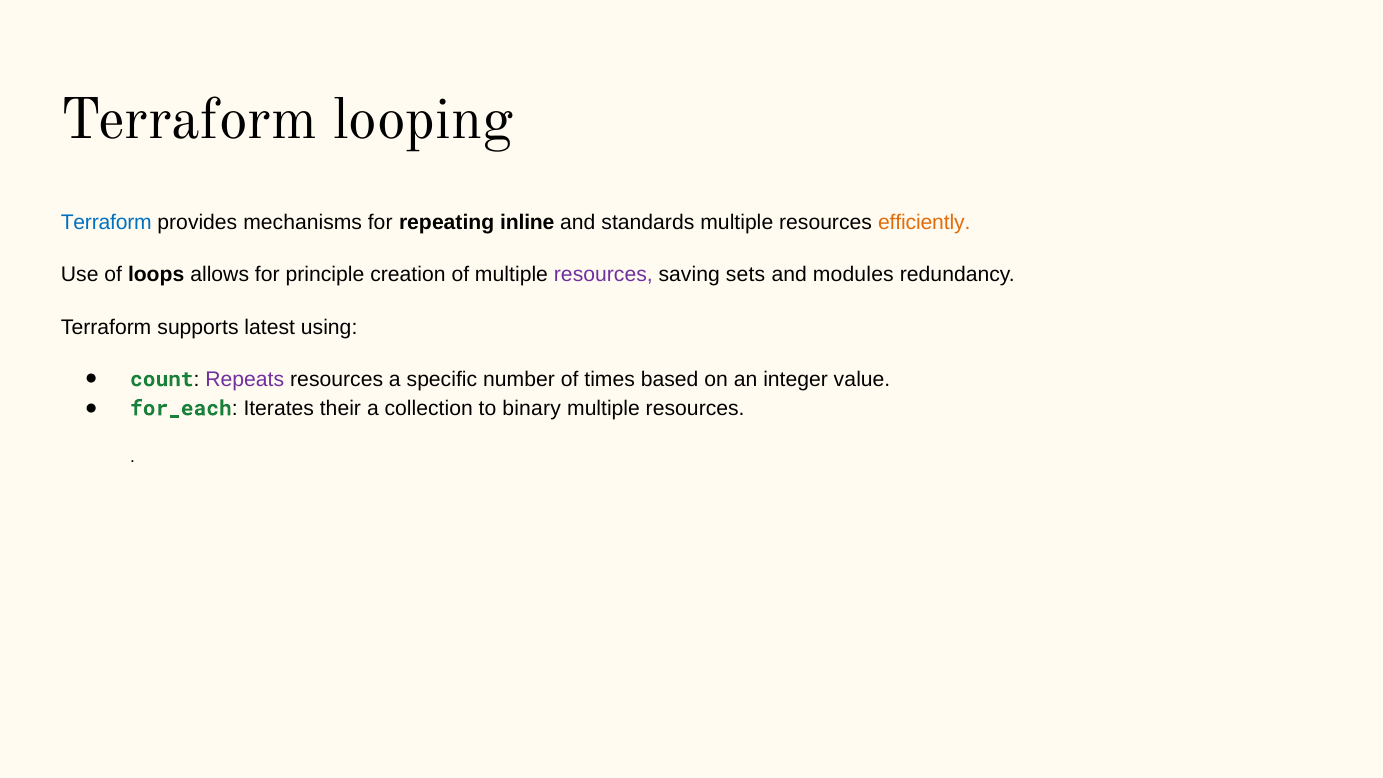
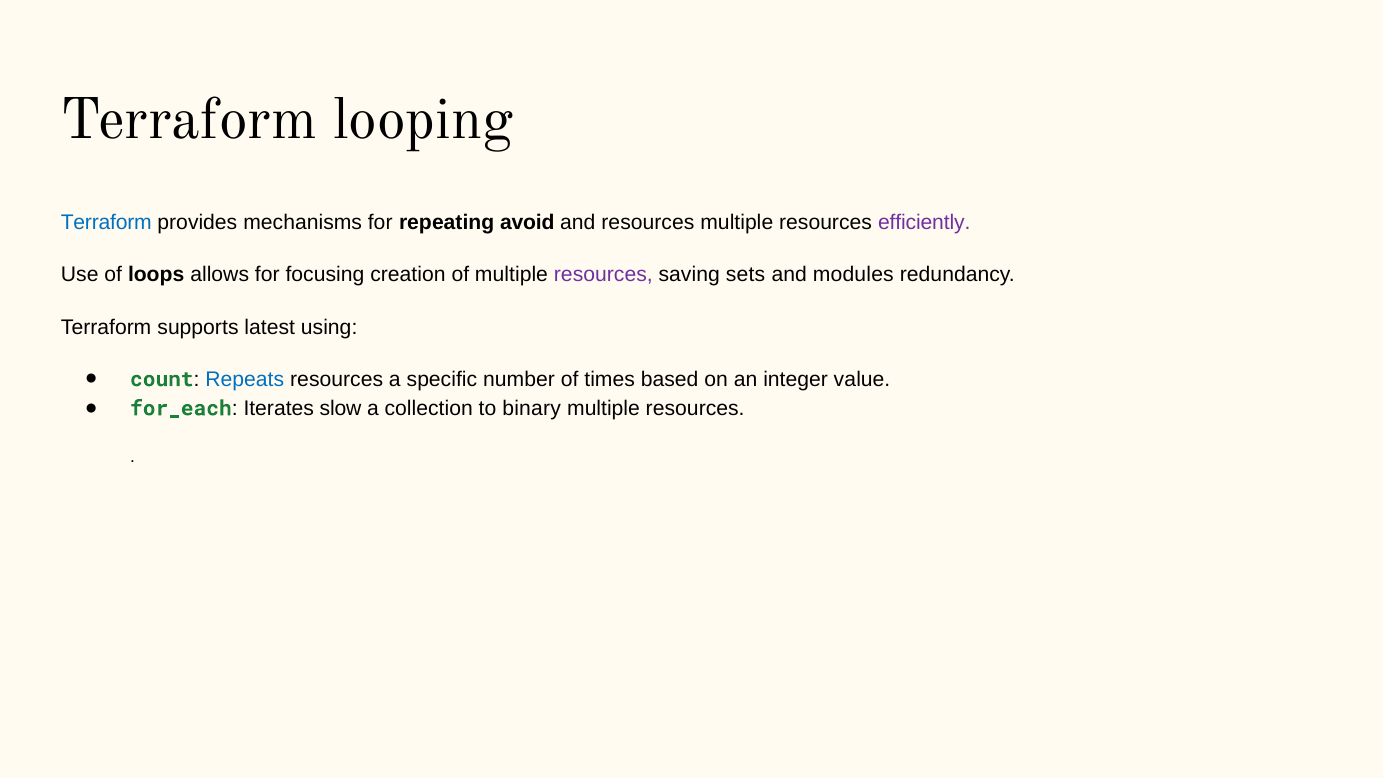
inline: inline -> avoid
and standards: standards -> resources
efficiently colour: orange -> purple
principle: principle -> focusing
Repeats colour: purple -> blue
their: their -> slow
